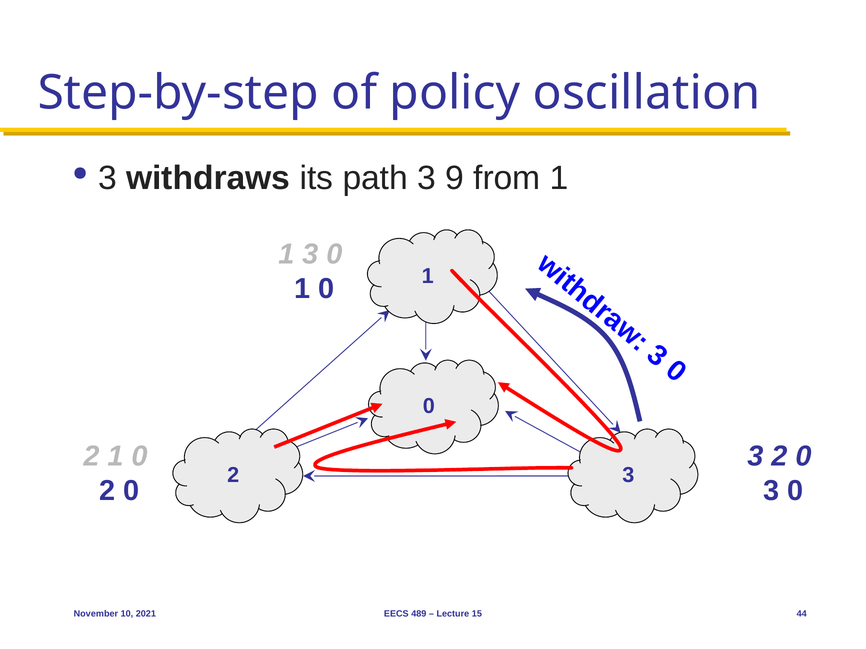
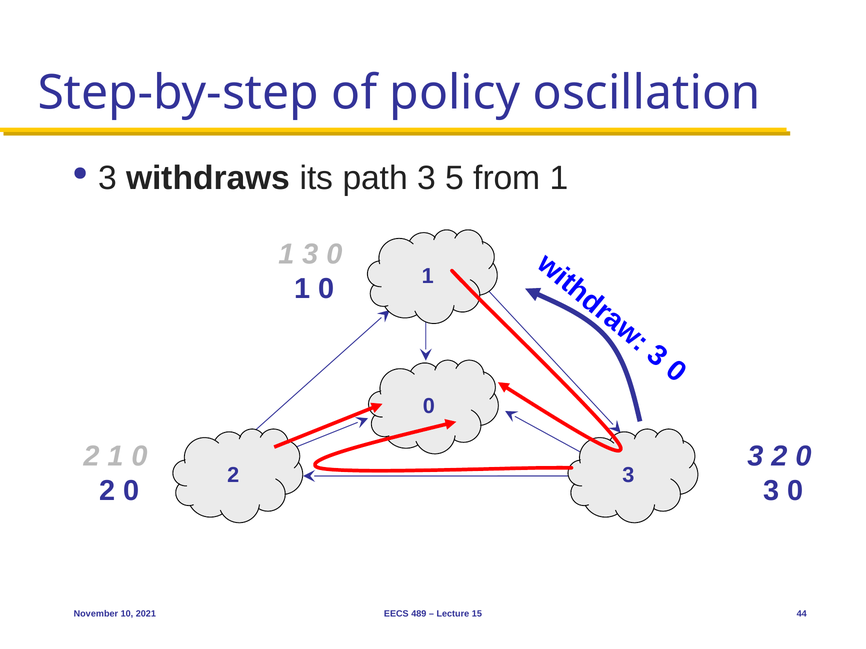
9: 9 -> 5
